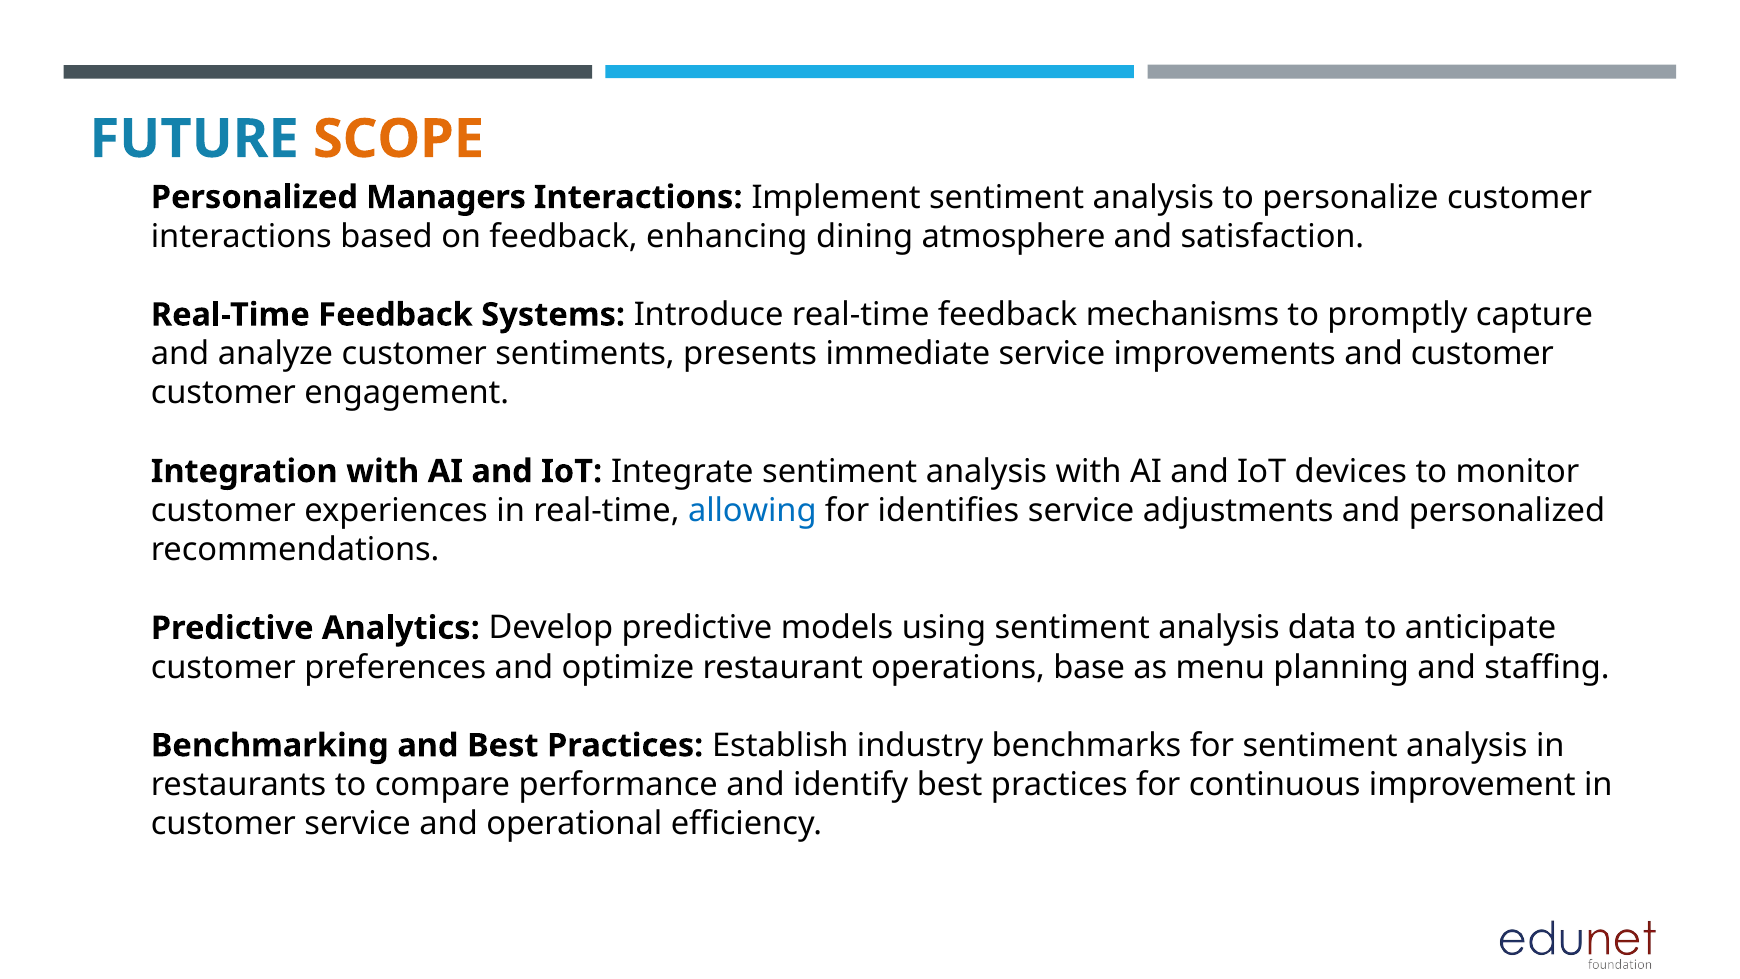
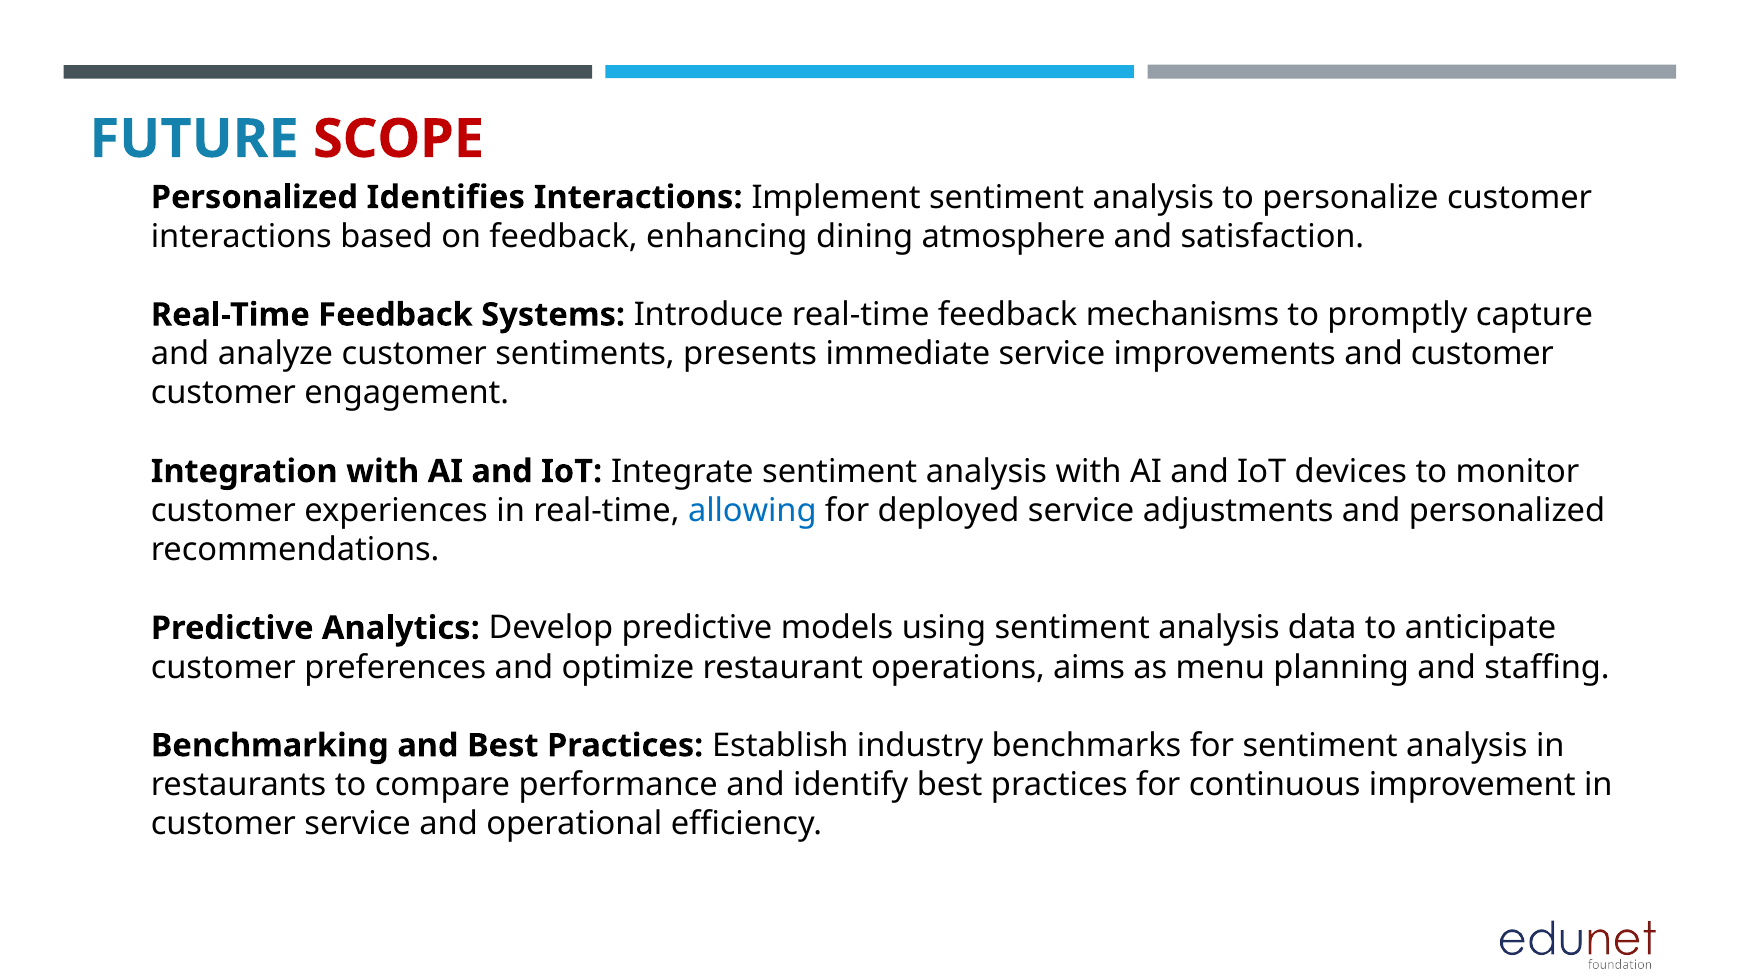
SCOPE colour: orange -> red
Managers: Managers -> Identifies
identifies: identifies -> deployed
base: base -> aims
